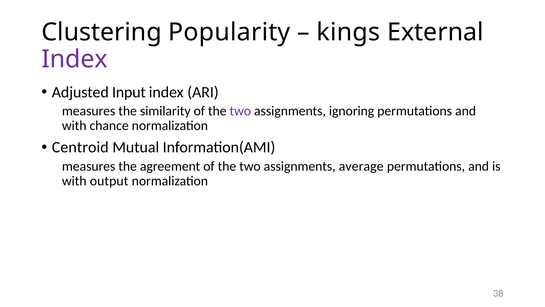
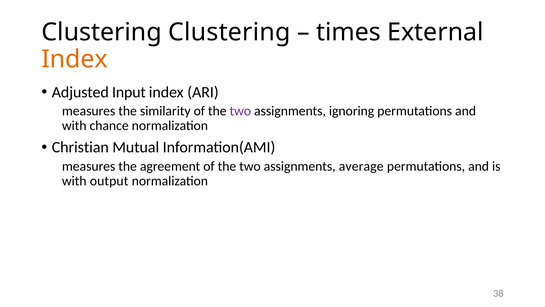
Clustering Popularity: Popularity -> Clustering
kings: kings -> times
Index at (75, 59) colour: purple -> orange
Centroid: Centroid -> Christian
